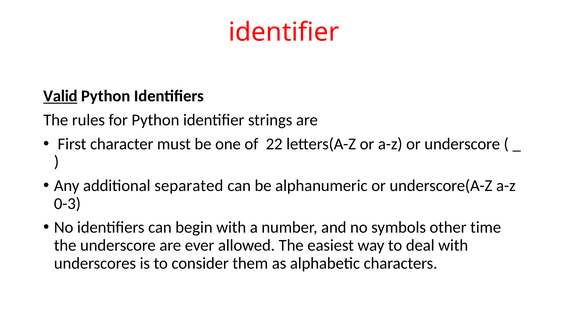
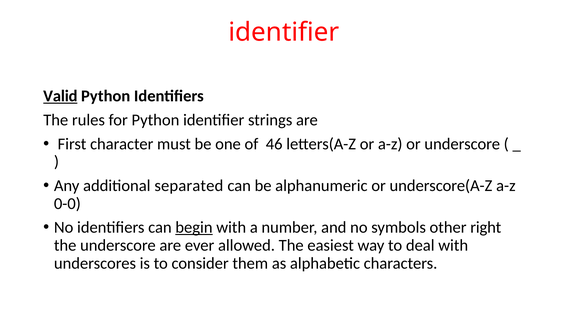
22: 22 -> 46
0-3: 0-3 -> 0-0
begin underline: none -> present
time: time -> right
